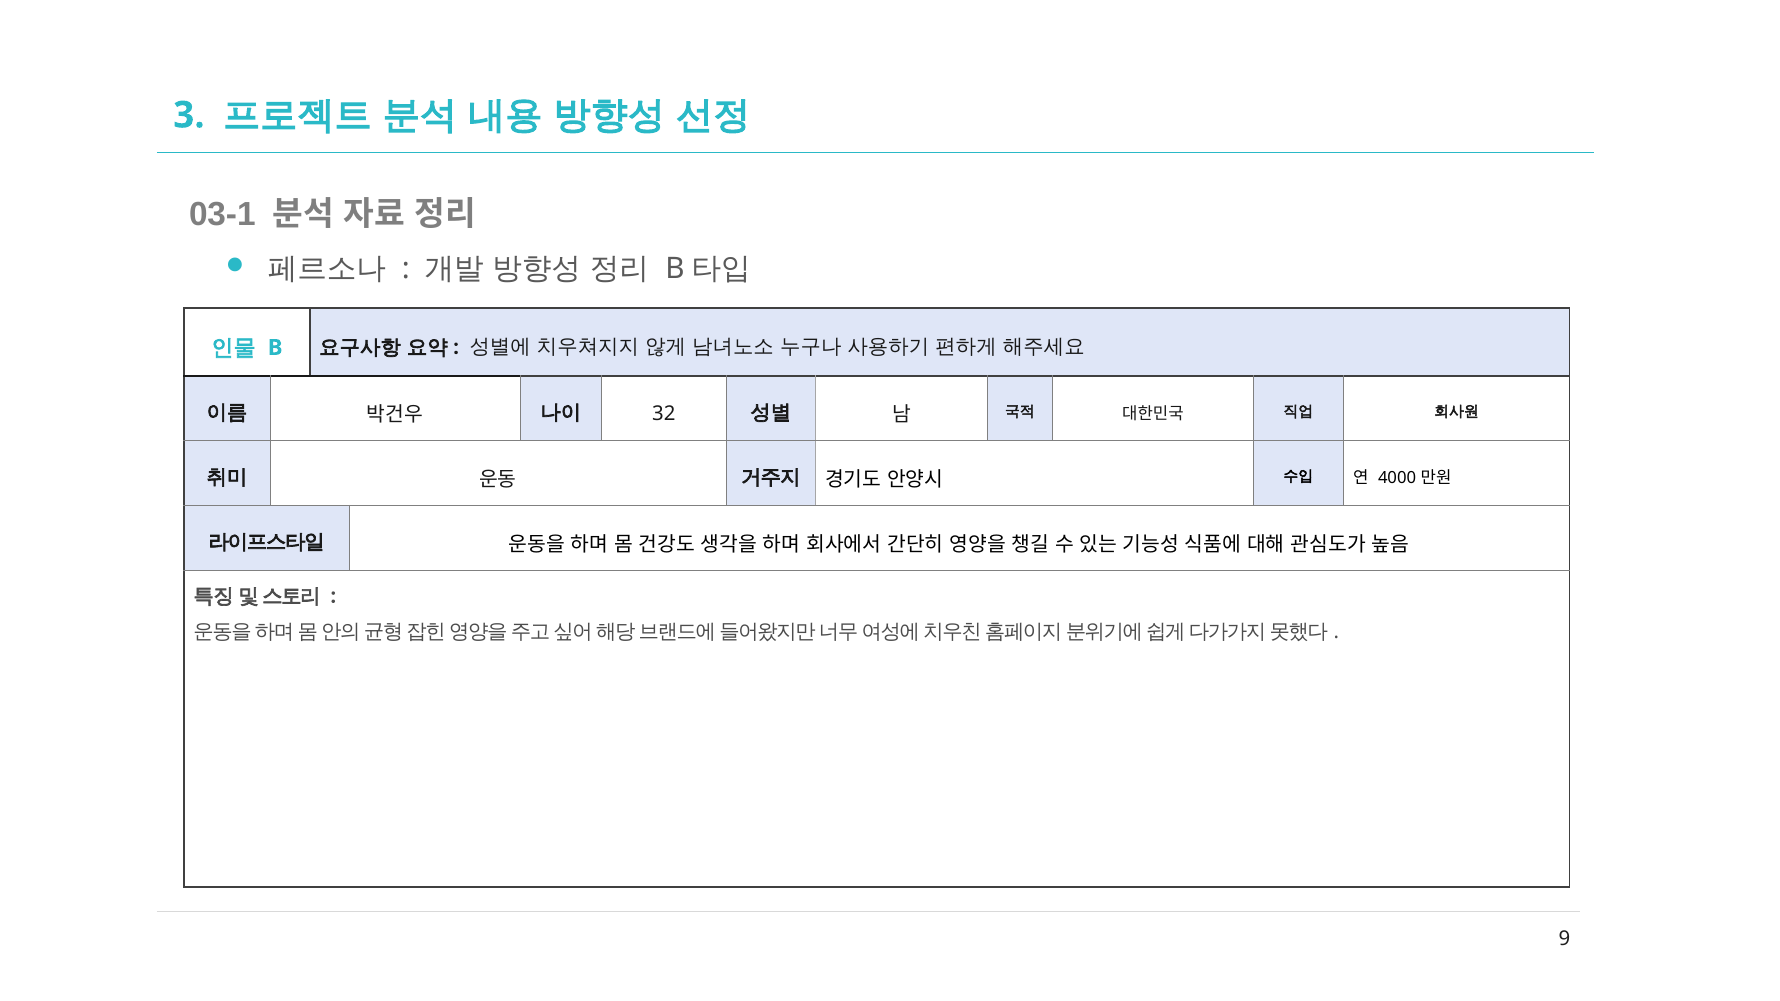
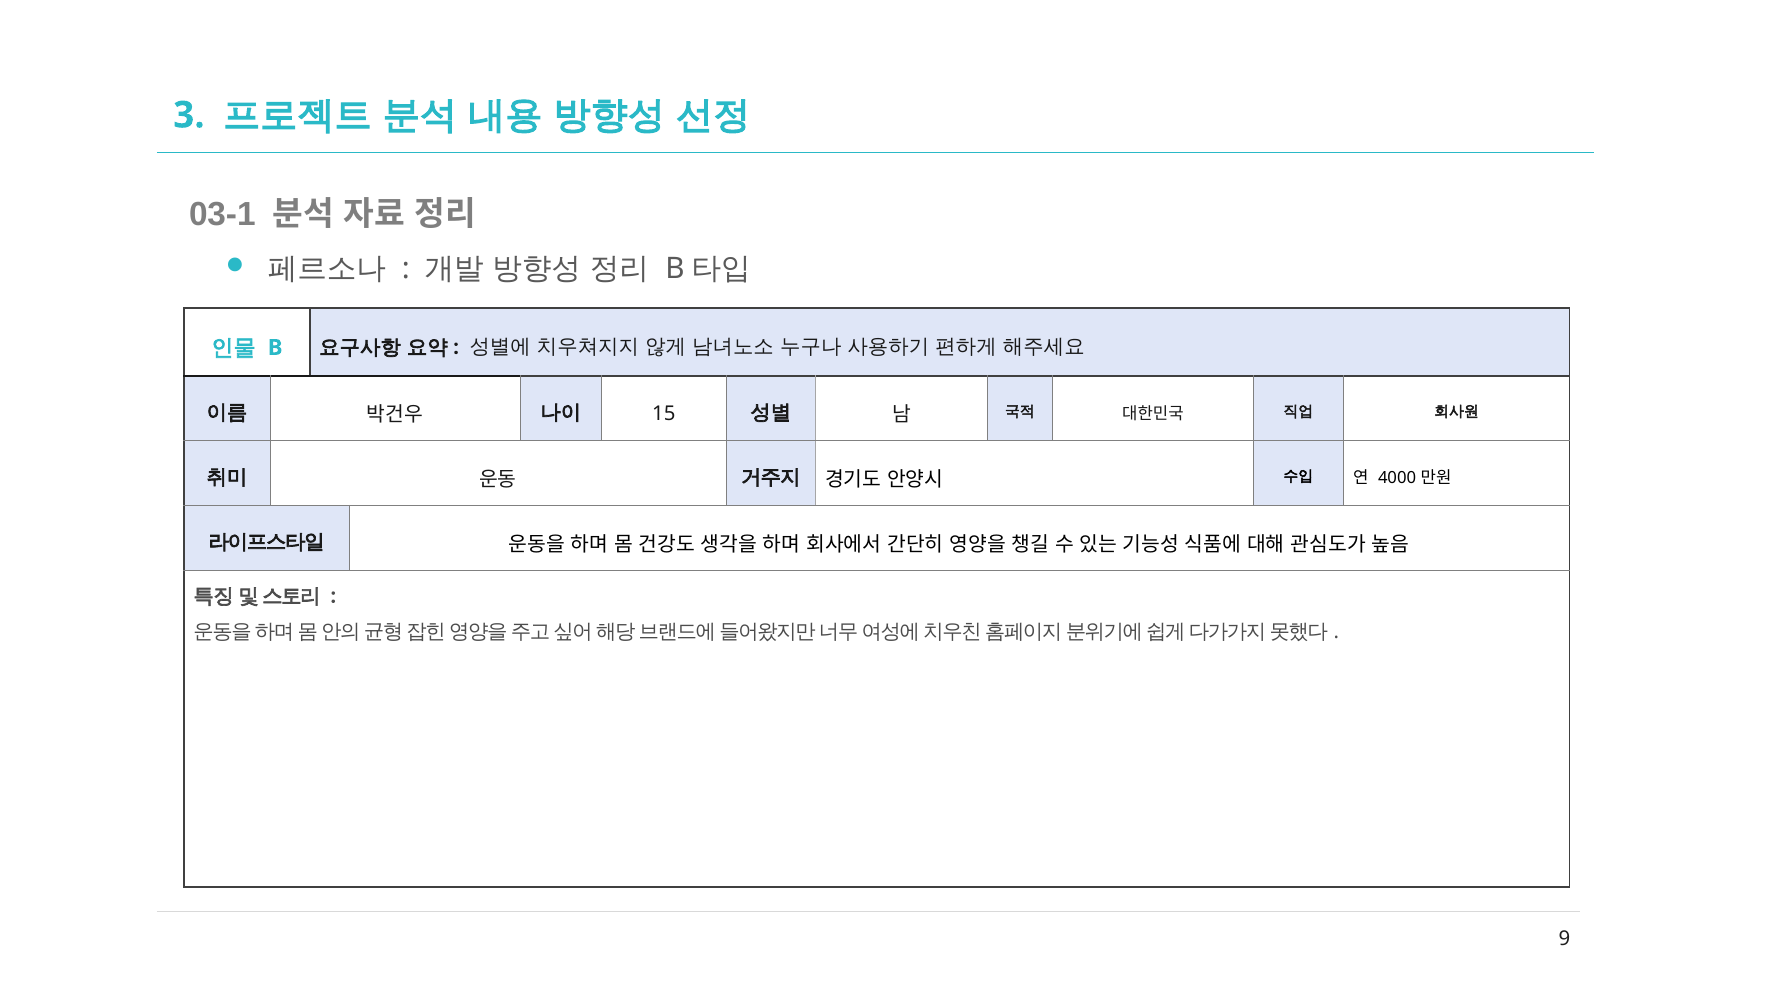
32: 32 -> 15
